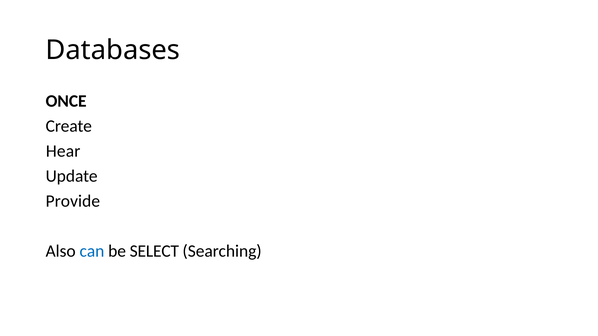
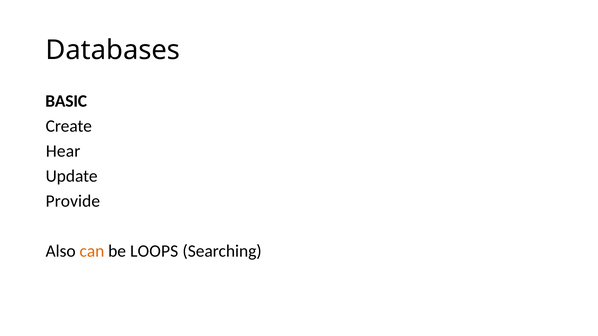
ONCE: ONCE -> BASIC
can colour: blue -> orange
SELECT: SELECT -> LOOPS
